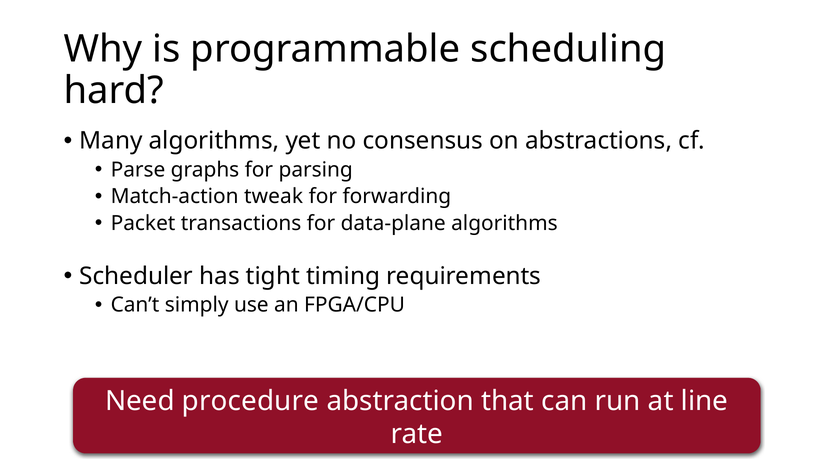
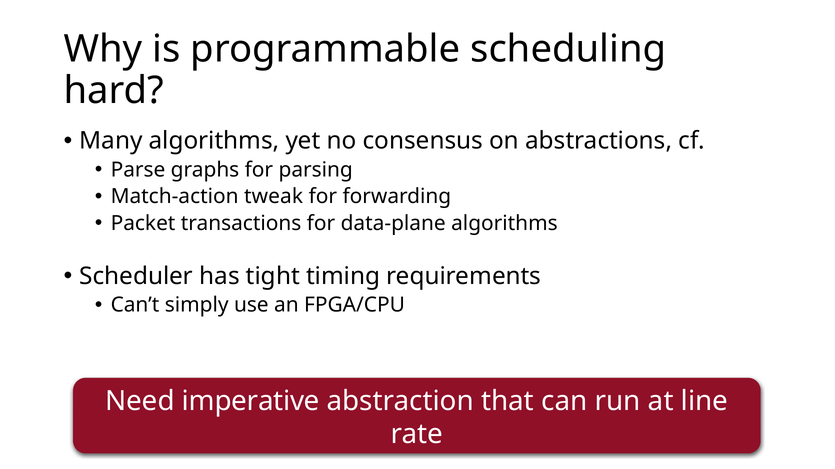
procedure: procedure -> imperative
